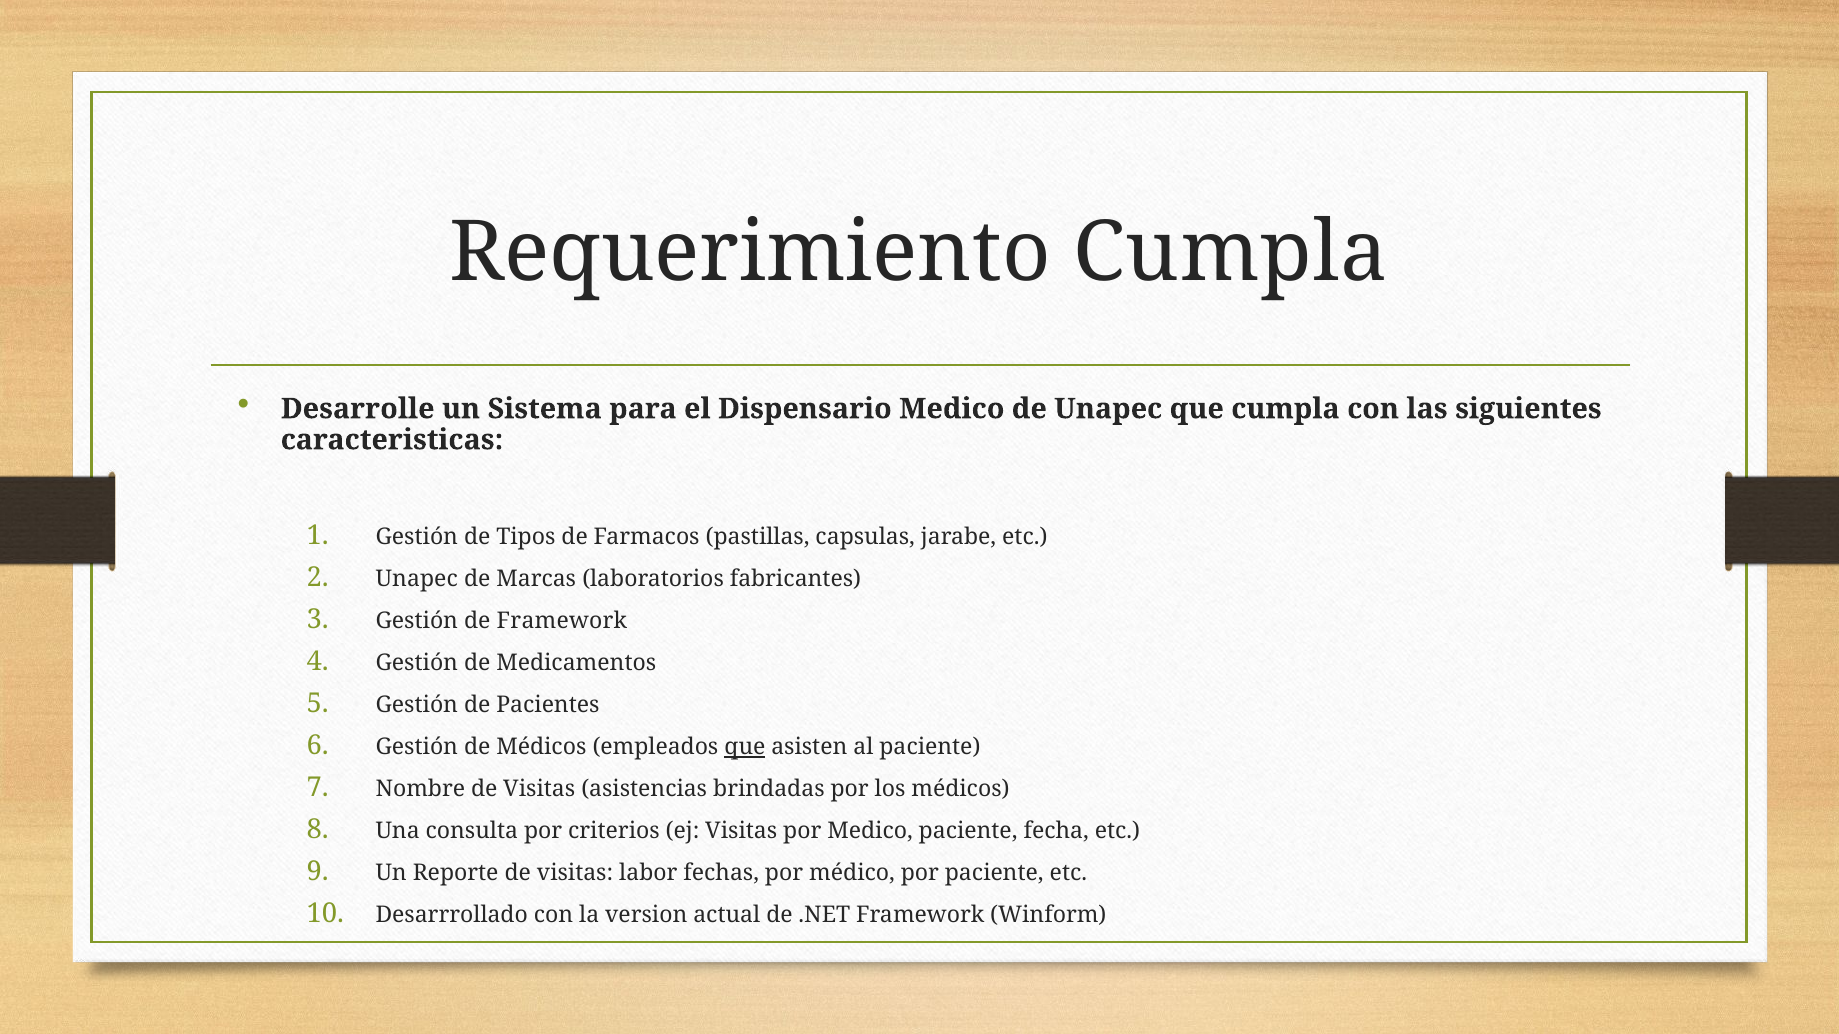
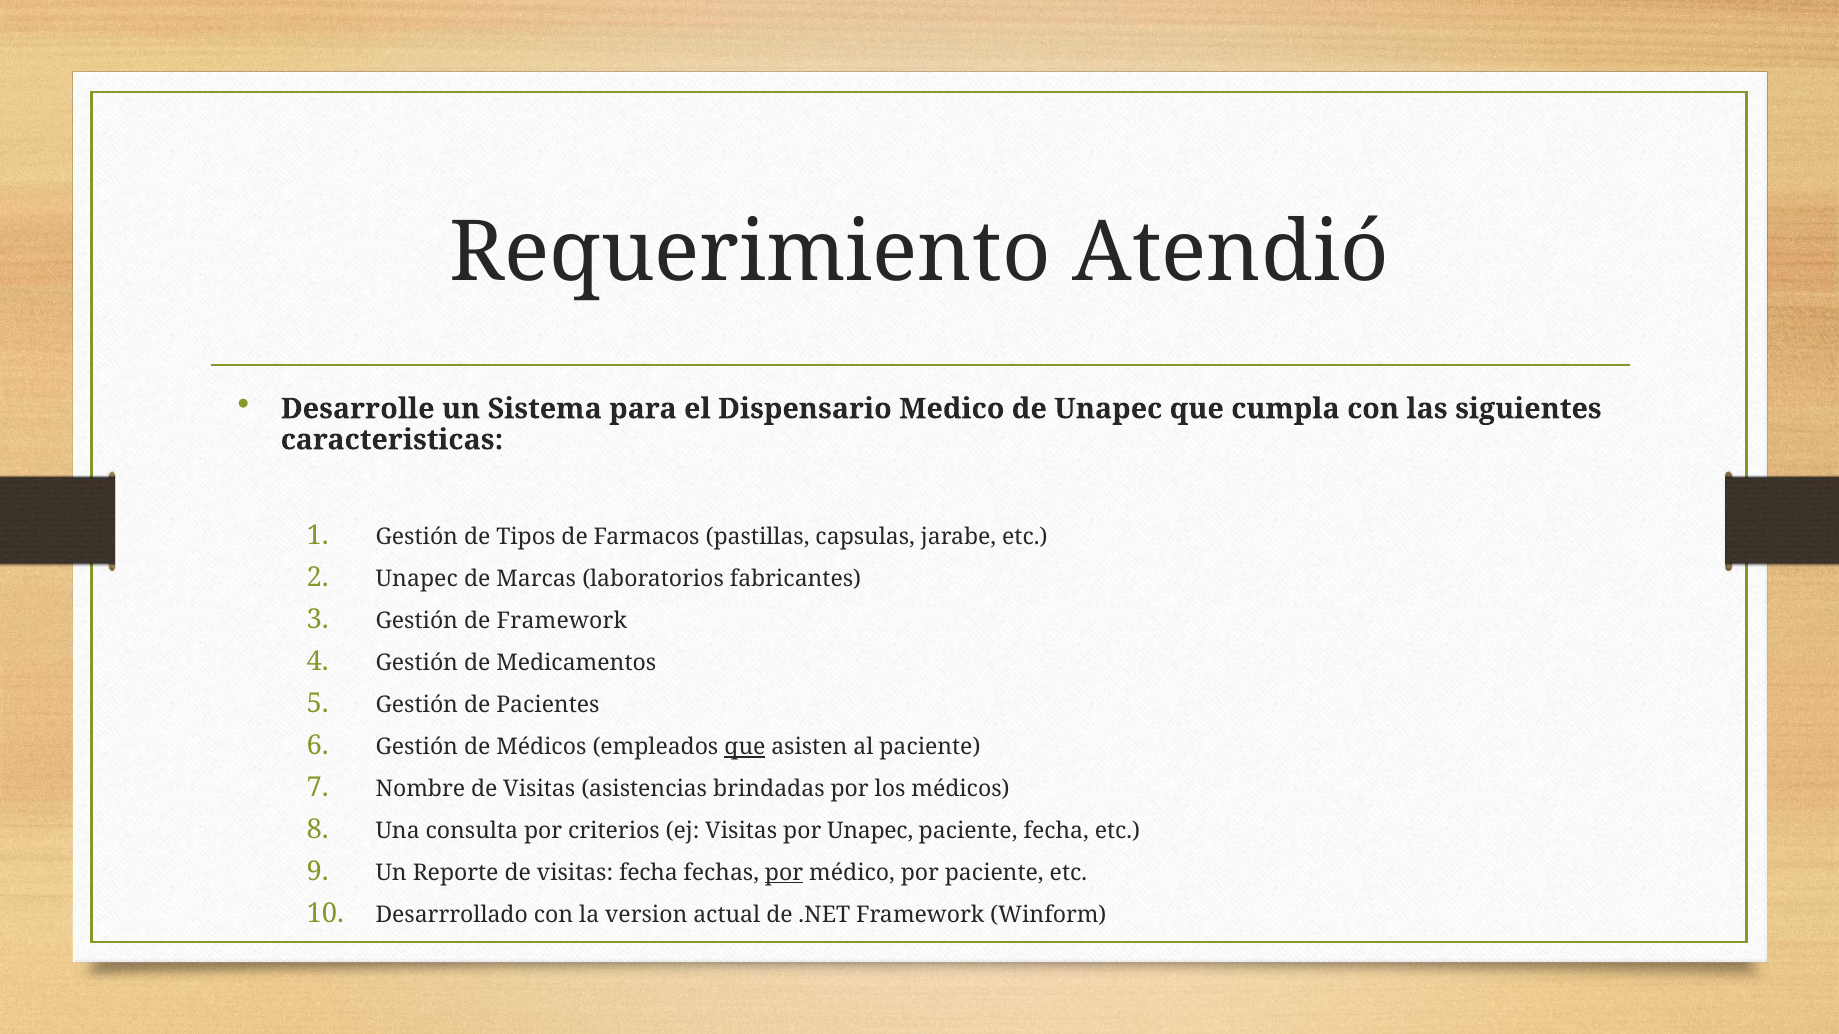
Requerimiento Cumpla: Cumpla -> Atendió
por Medico: Medico -> Unapec
visitas labor: labor -> fecha
por at (784, 873) underline: none -> present
